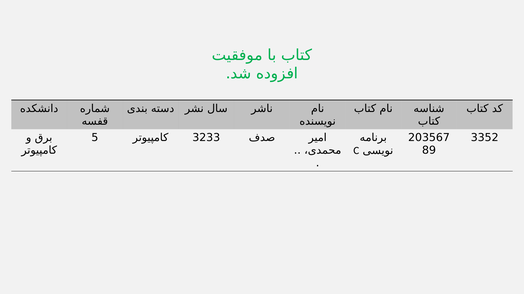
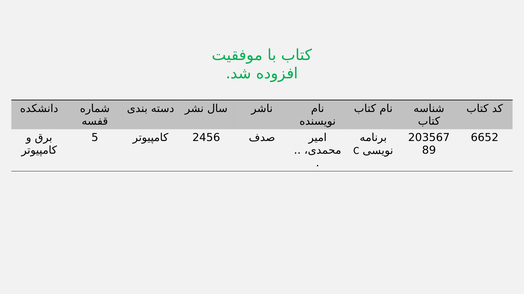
3233: 3233 -> 2456
3352: 3352 -> 6652
